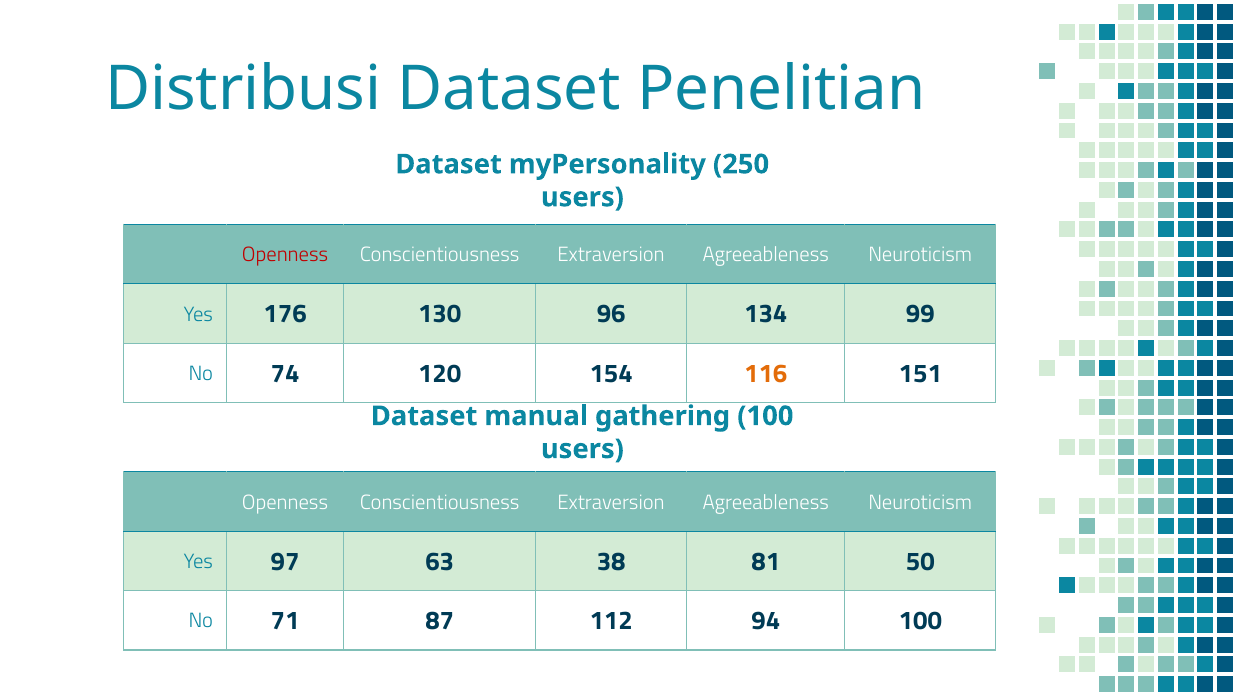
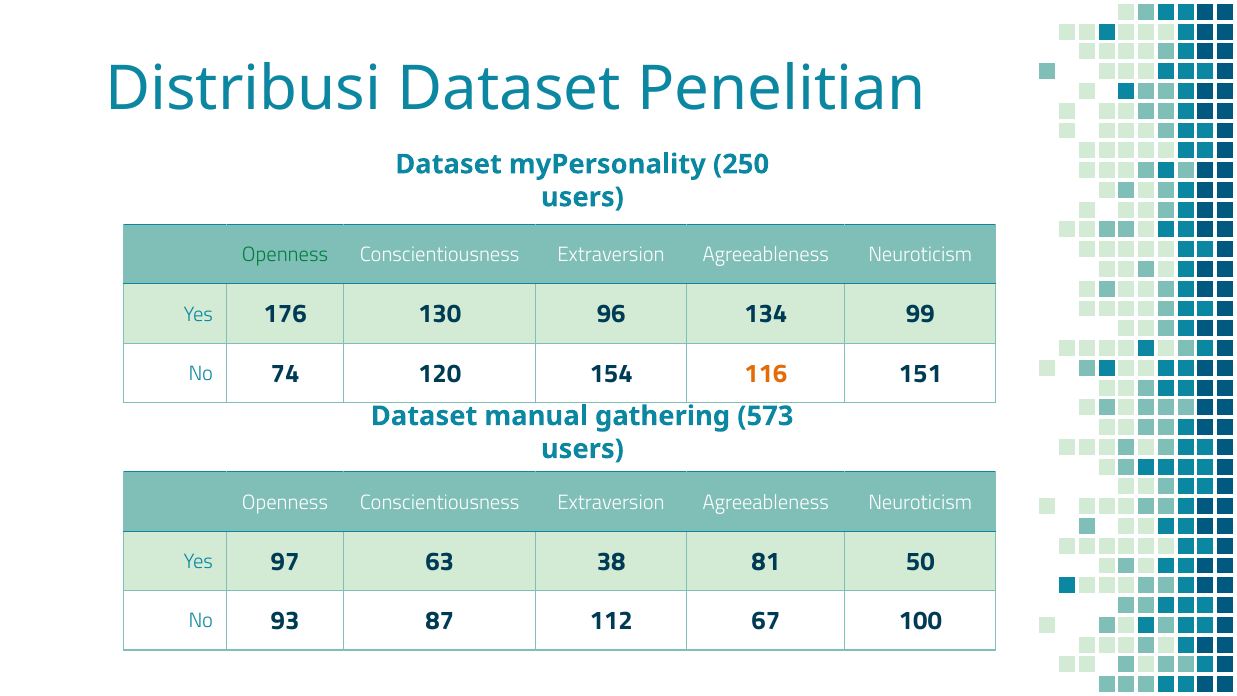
Openness at (285, 255) colour: red -> green
gathering 100: 100 -> 573
71: 71 -> 93
94: 94 -> 67
